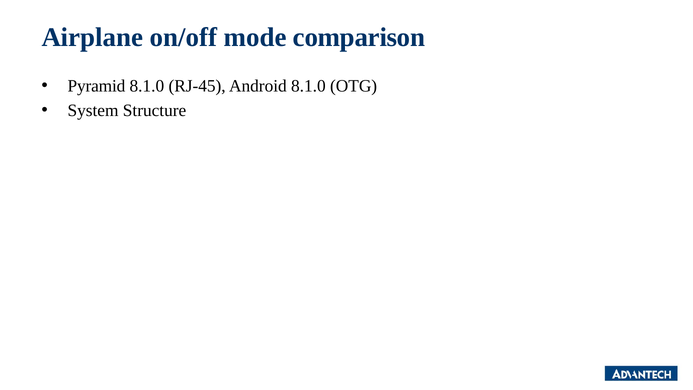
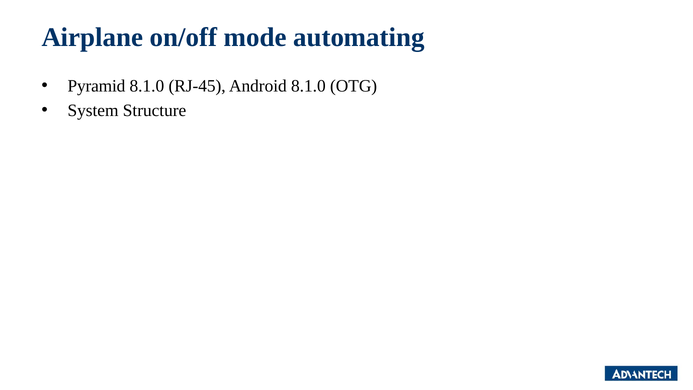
comparison: comparison -> automating
